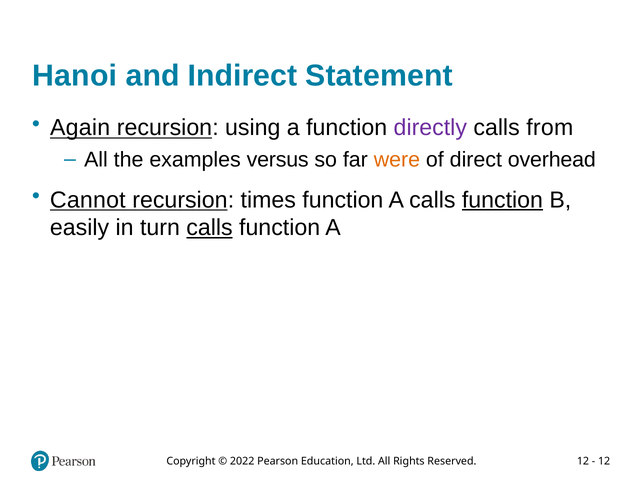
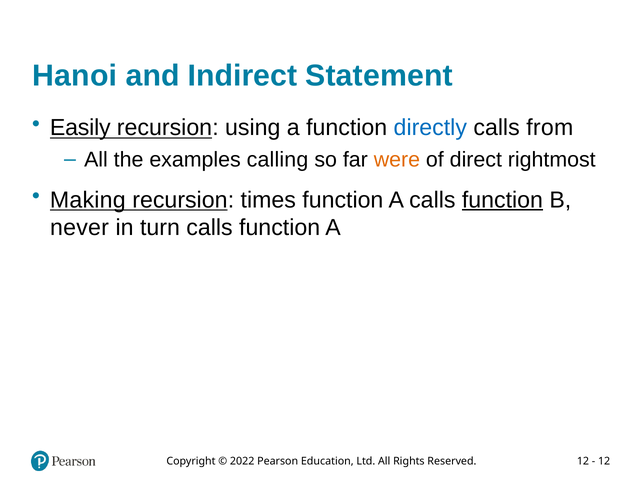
Again: Again -> Easily
directly colour: purple -> blue
versus: versus -> calling
overhead: overhead -> rightmost
Cannot: Cannot -> Making
easily: easily -> never
calls at (210, 228) underline: present -> none
